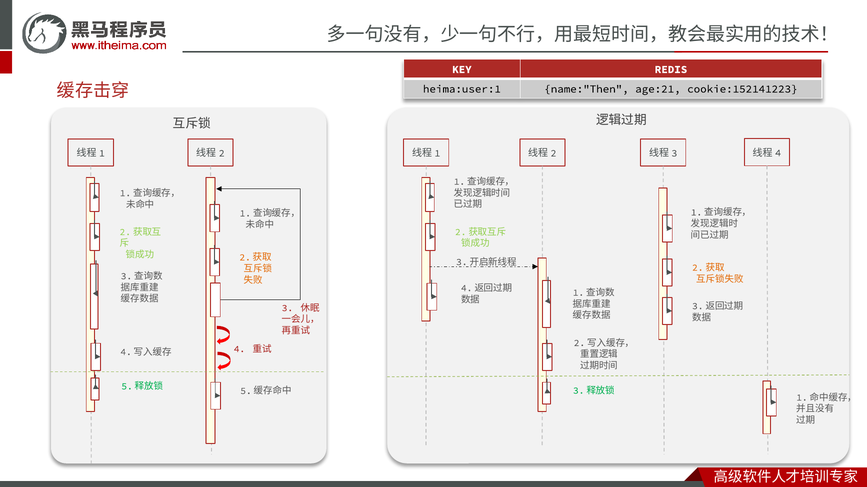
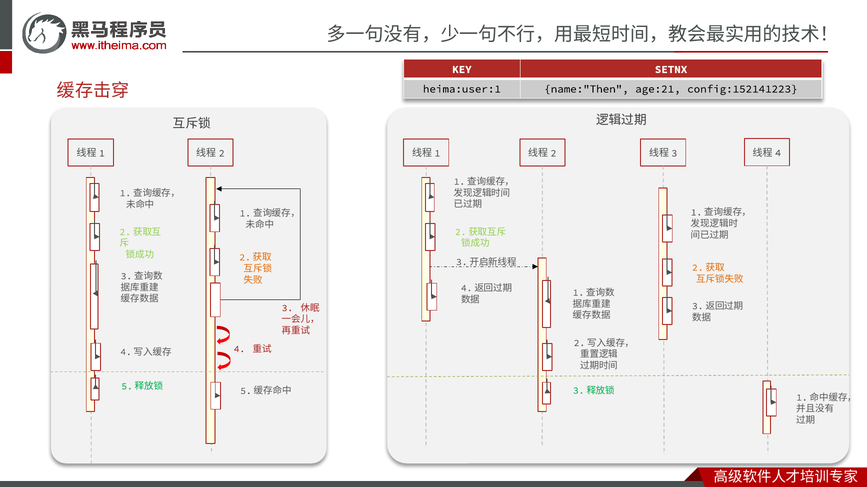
REDIS: REDIS -> SETNX
cookie:152141223: cookie:152141223 -> config:152141223
